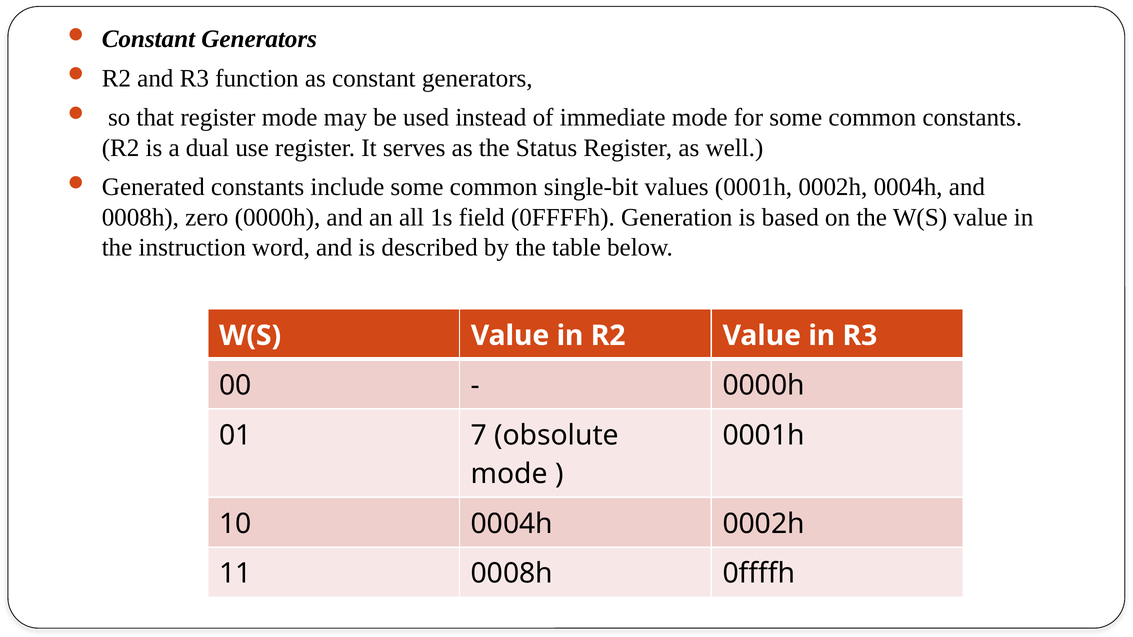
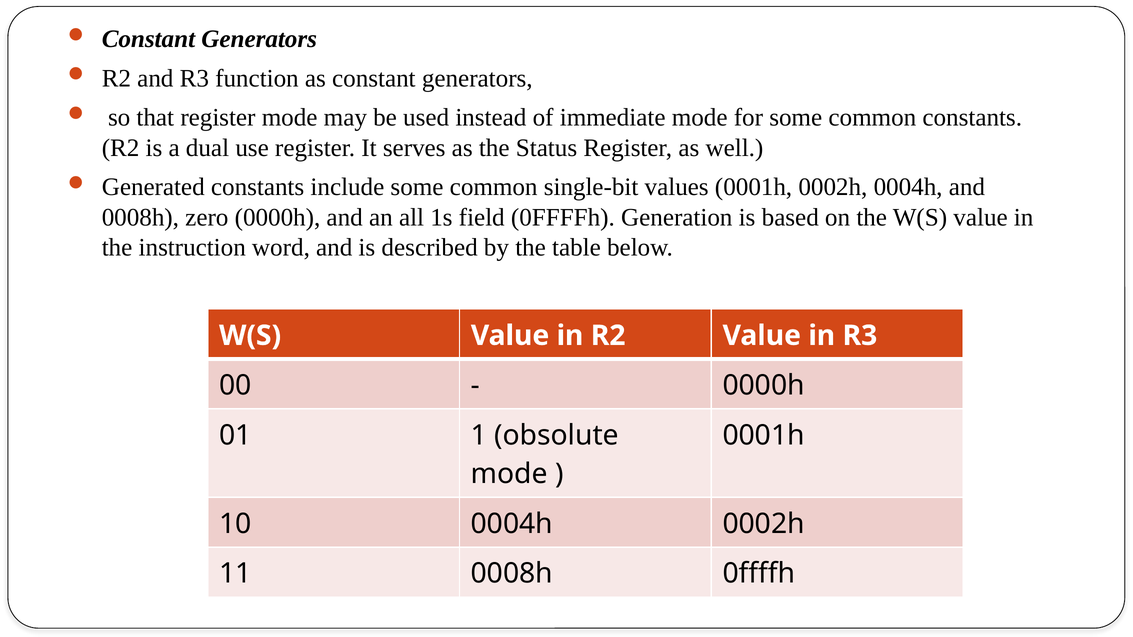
7: 7 -> 1
